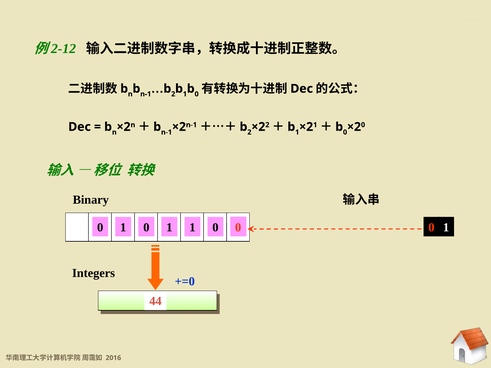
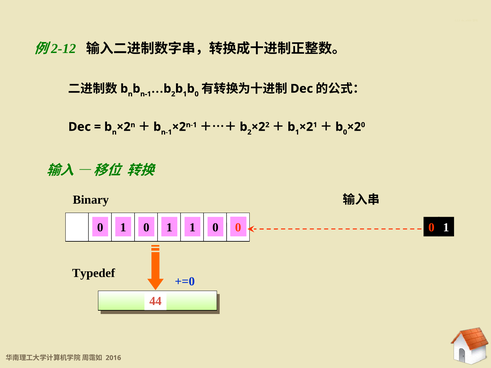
Integers: Integers -> Typedef
